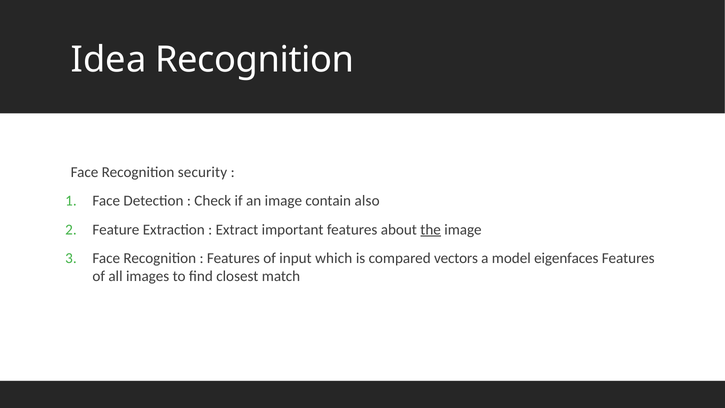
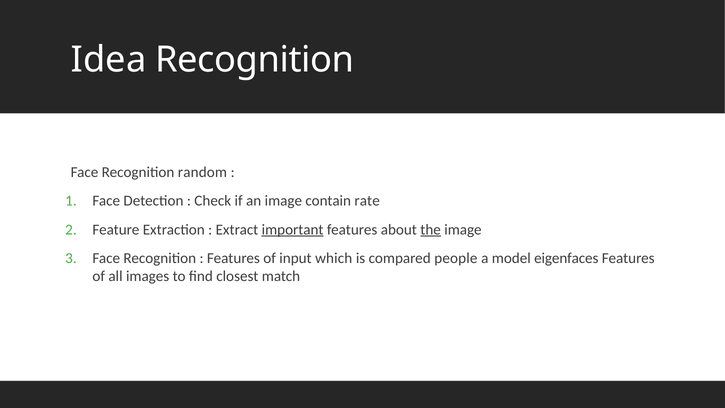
security: security -> random
also: also -> rate
important underline: none -> present
vectors: vectors -> people
